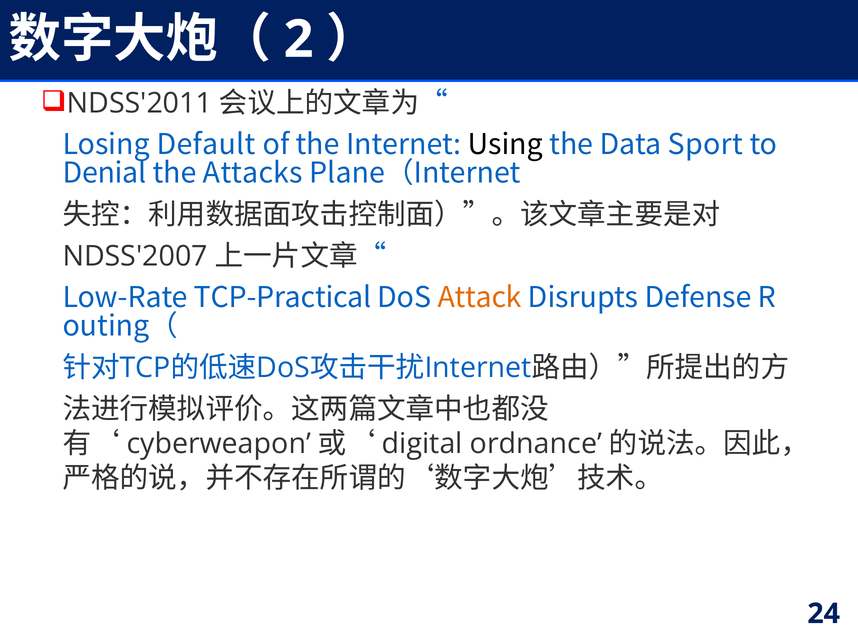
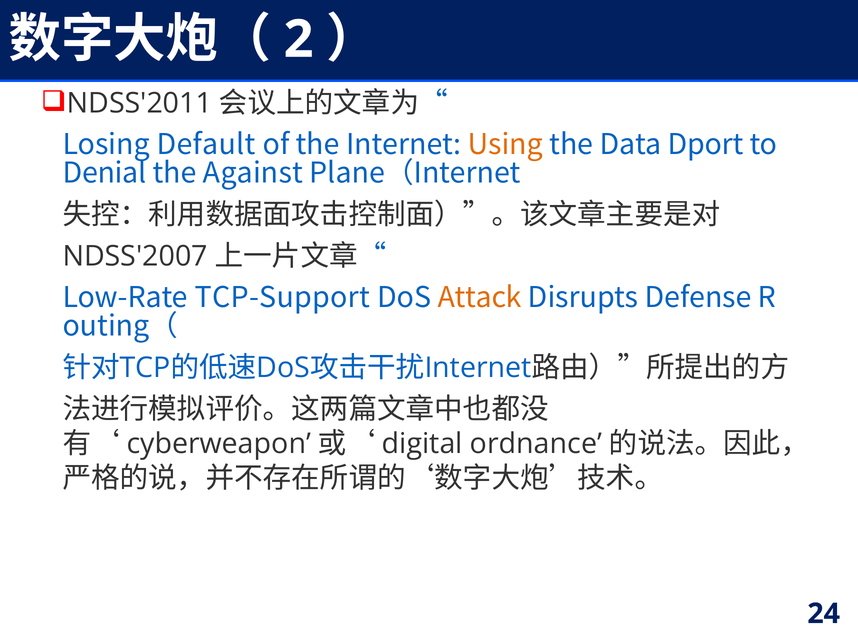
Using colour: black -> orange
Sport: Sport -> Dport
Attacks: Attacks -> Against
TCP-Practical: TCP-Practical -> TCP-Support
